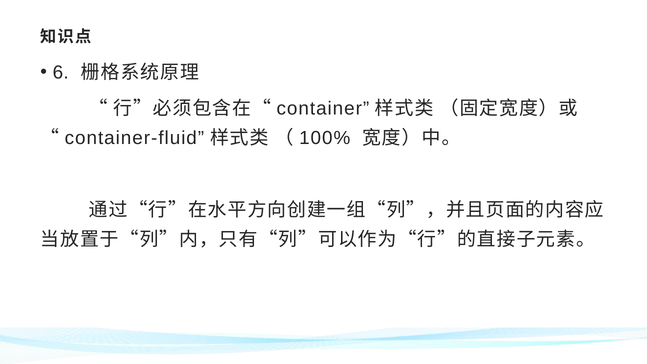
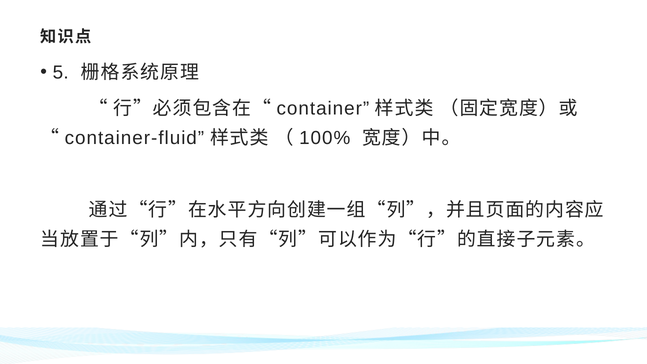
6: 6 -> 5
